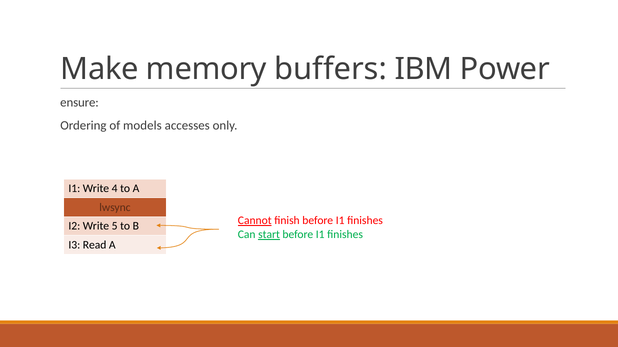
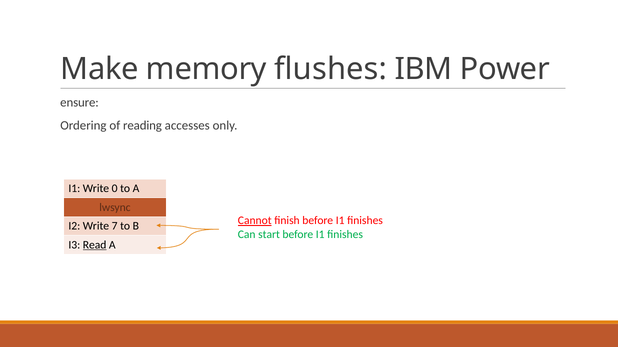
buffers: buffers -> flushes
models: models -> reading
4: 4 -> 0
5: 5 -> 7
start underline: present -> none
Read underline: none -> present
